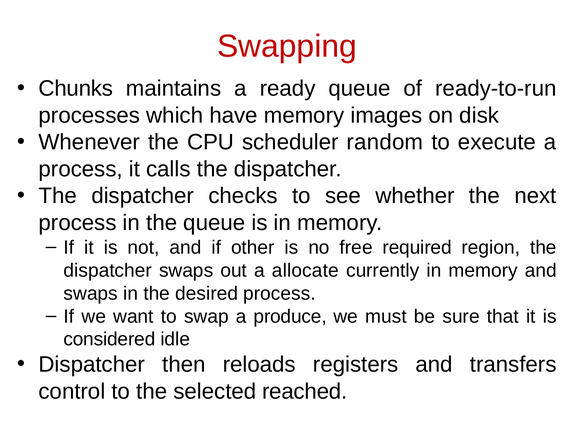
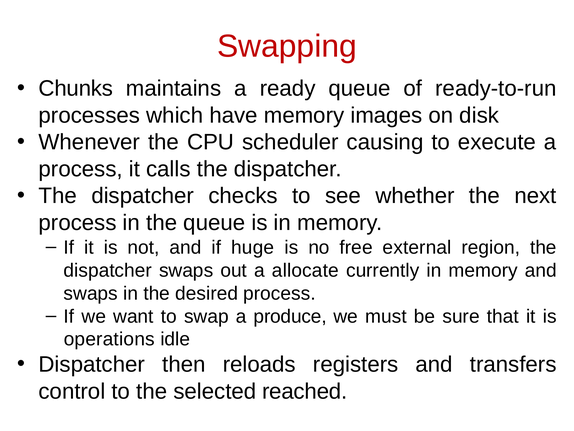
random: random -> causing
other: other -> huge
required: required -> external
considered: considered -> operations
